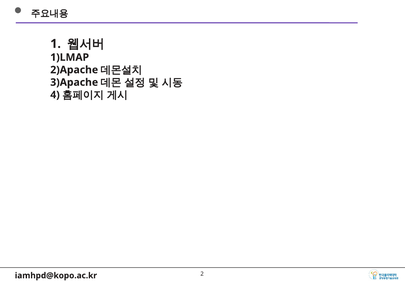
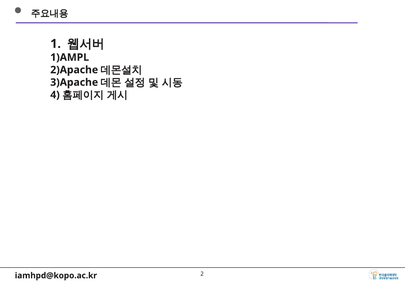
1)LMAP: 1)LMAP -> 1)AMPL
